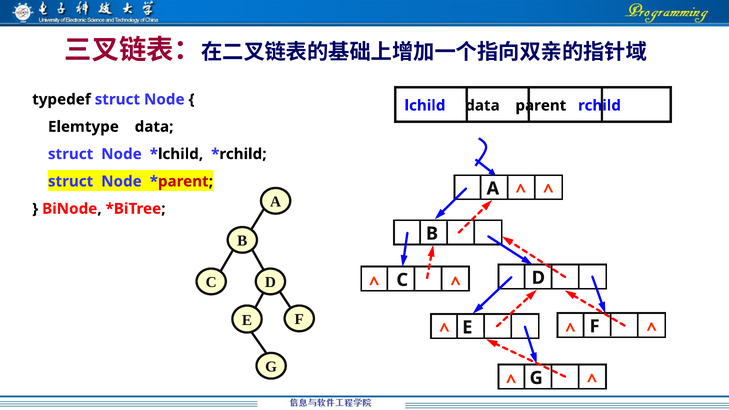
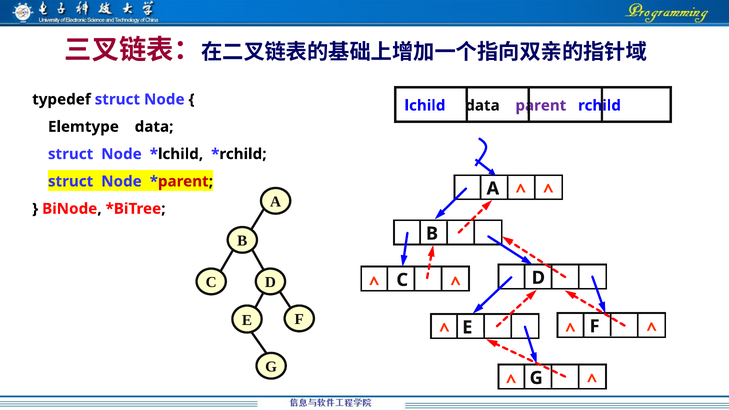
parent colour: black -> purple
